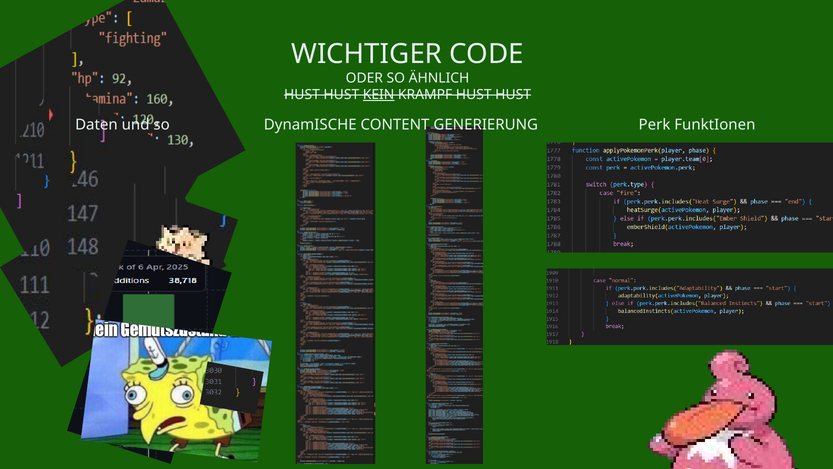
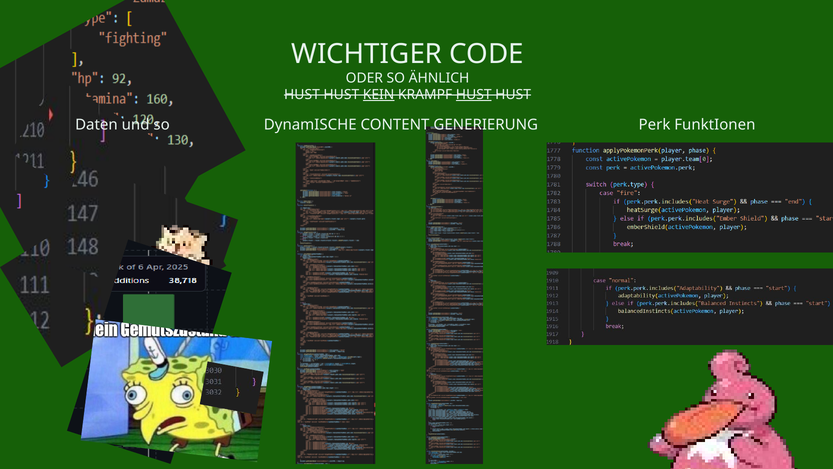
HUST at (474, 94) underline: none -> present
